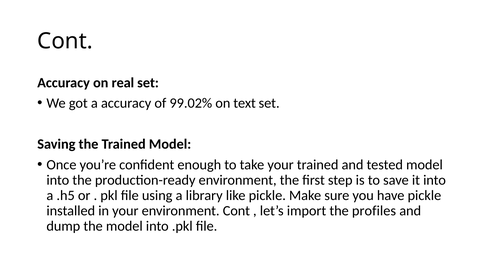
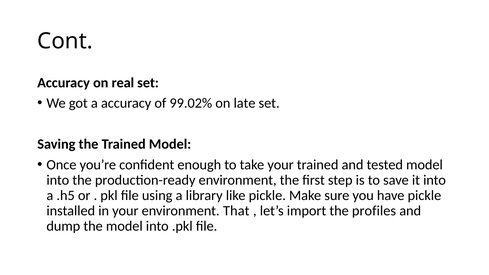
text: text -> late
environment Cont: Cont -> That
